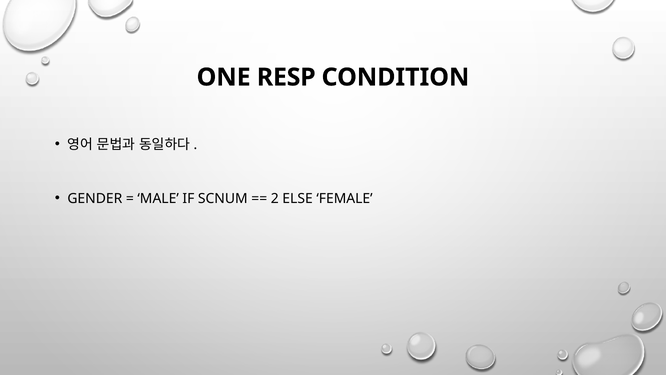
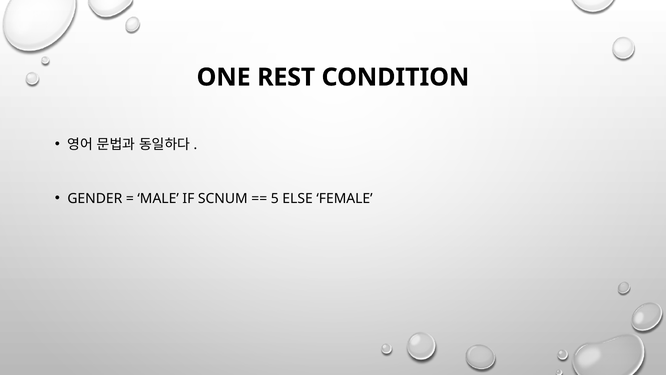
RESP: RESP -> REST
2: 2 -> 5
